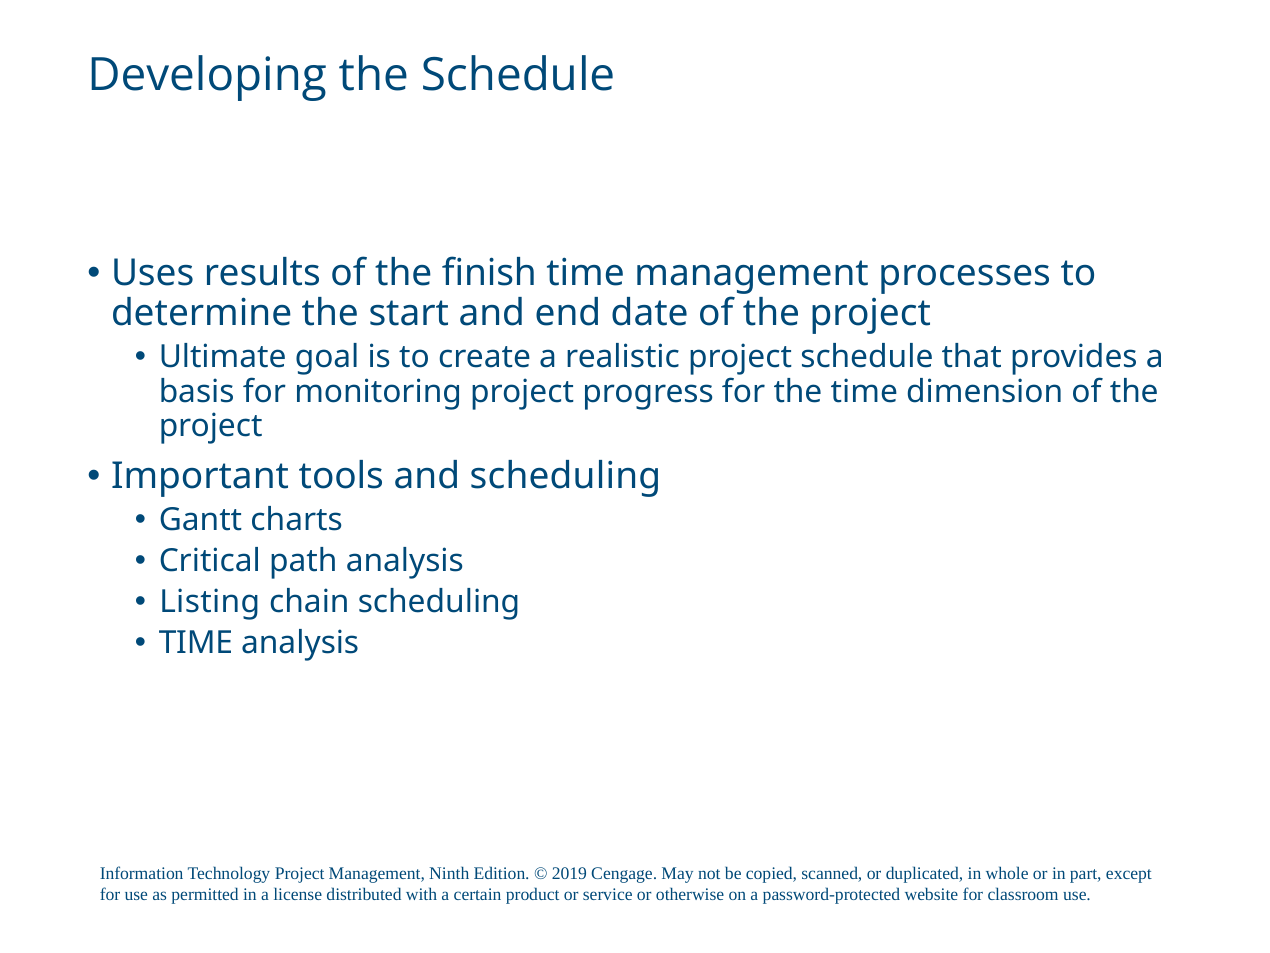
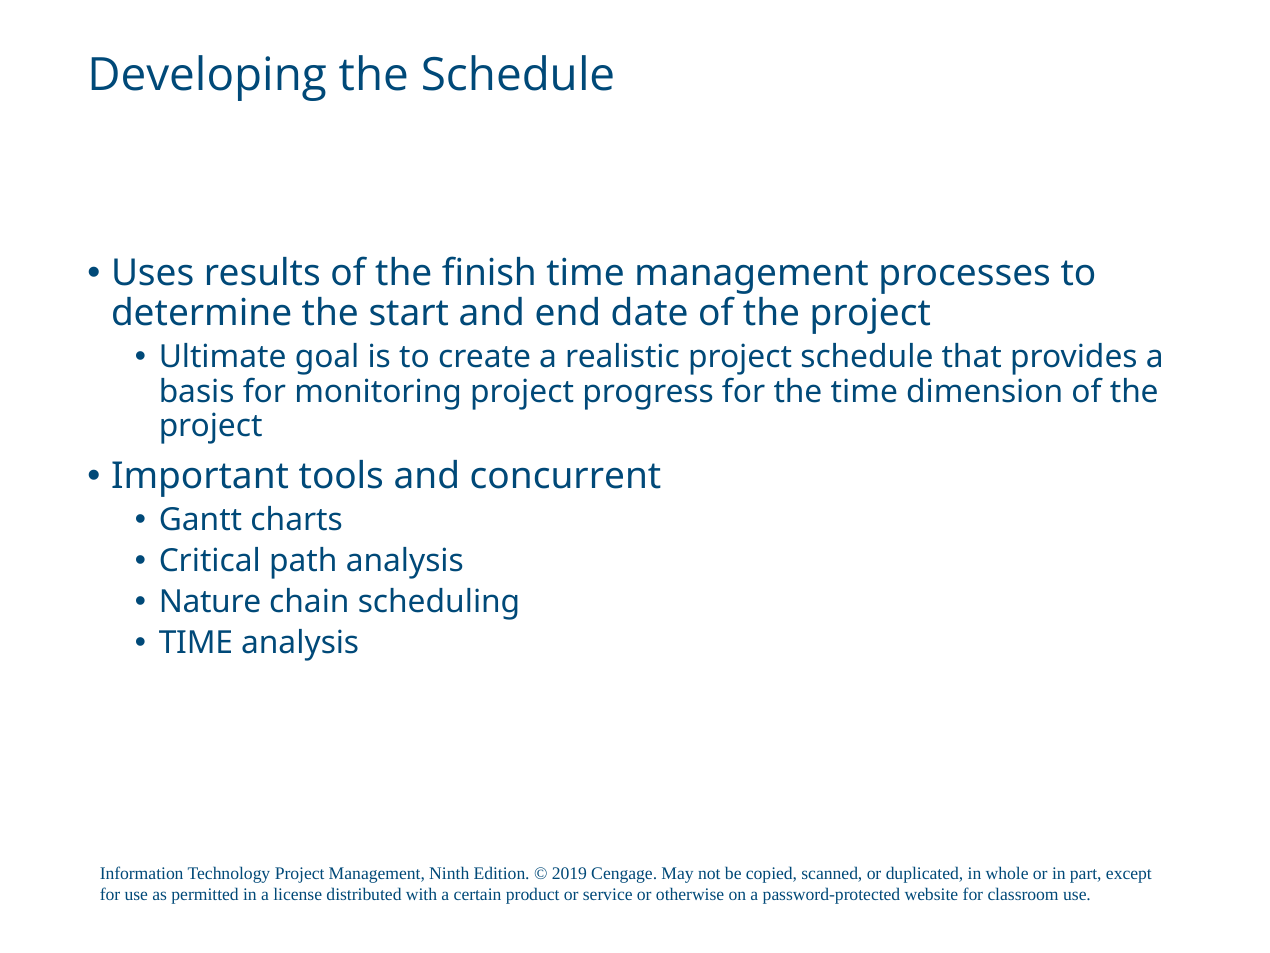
and scheduling: scheduling -> concurrent
Listing: Listing -> Nature
